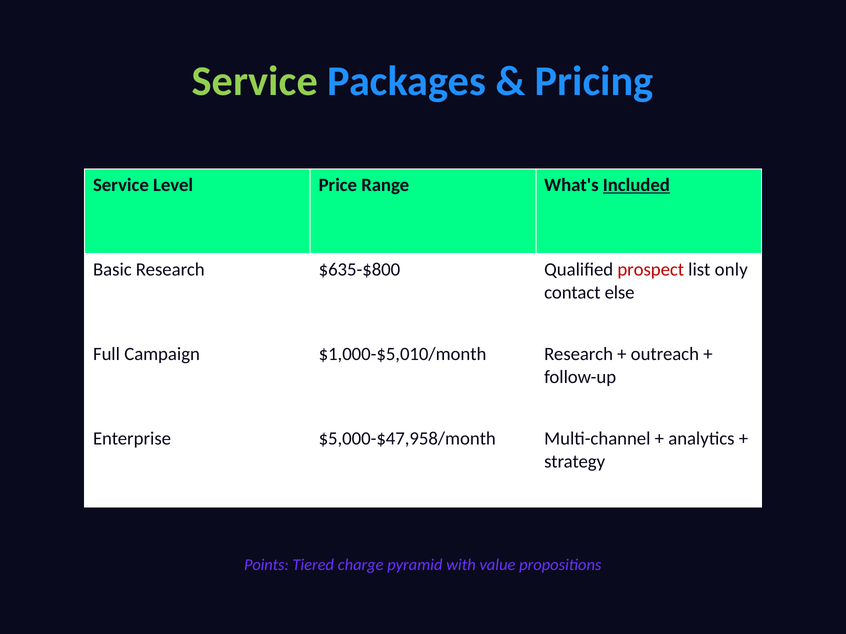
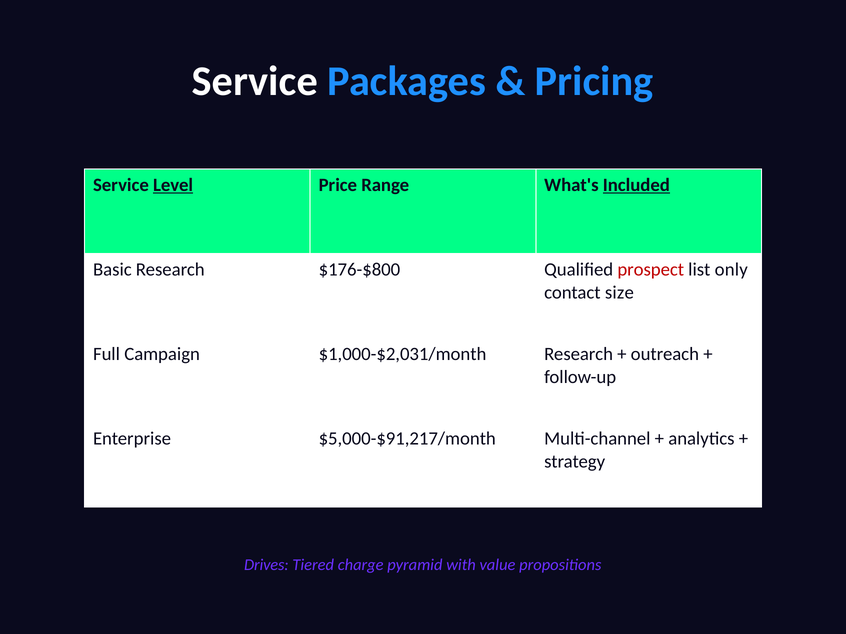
Service at (255, 81) colour: light green -> white
Level underline: none -> present
$635-$800: $635-$800 -> $176-$800
else: else -> size
$1,000-$5,010/month: $1,000-$5,010/month -> $1,000-$2,031/month
$5,000-$47,958/month: $5,000-$47,958/month -> $5,000-$91,217/month
Points: Points -> Drives
